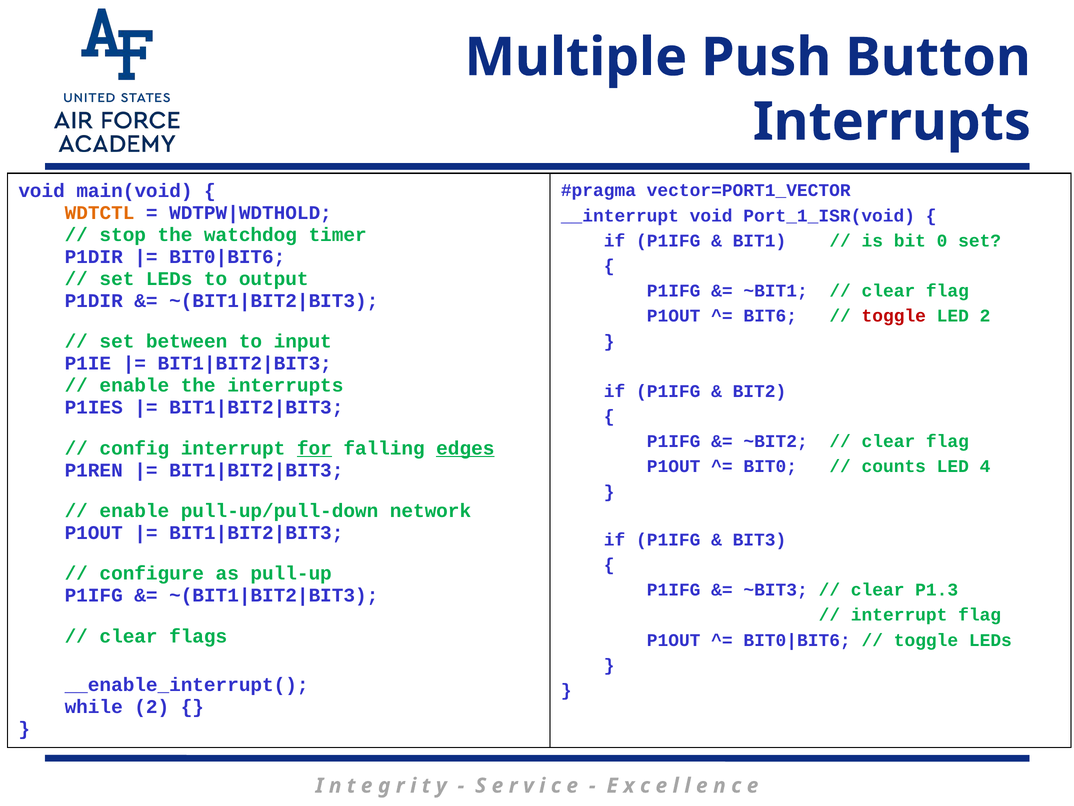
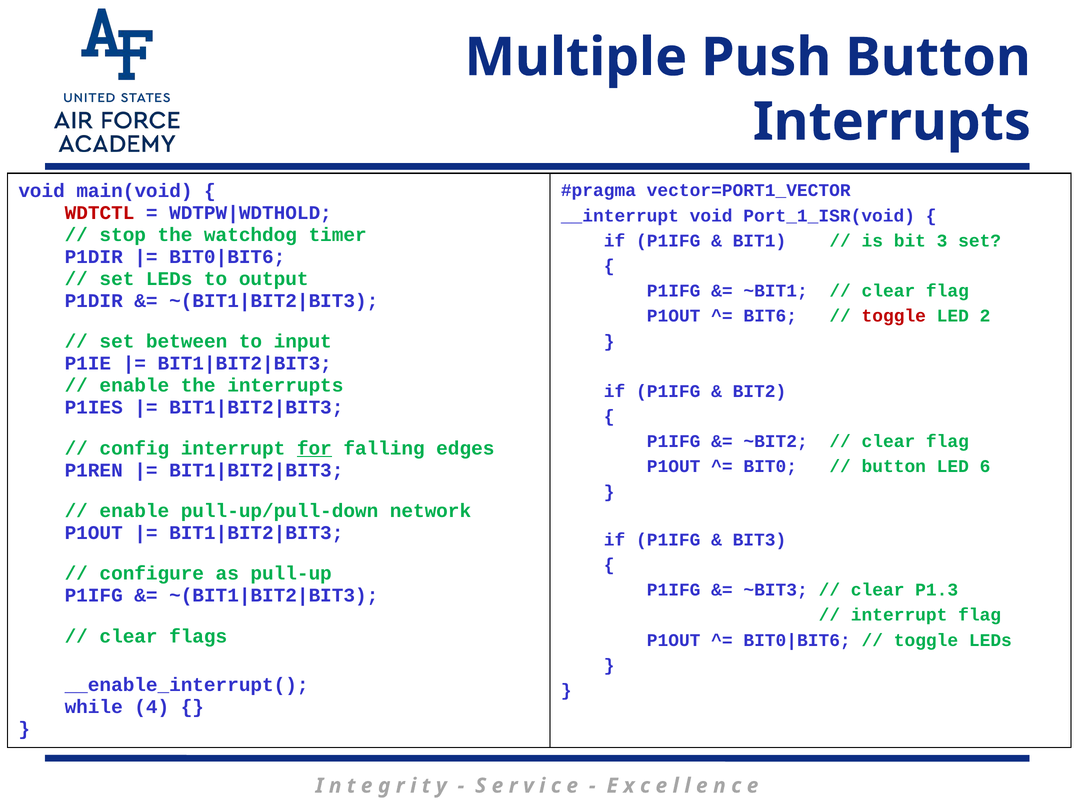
WDTCTL colour: orange -> red
0: 0 -> 3
edges underline: present -> none
counts at (894, 466): counts -> button
4: 4 -> 6
while 2: 2 -> 4
